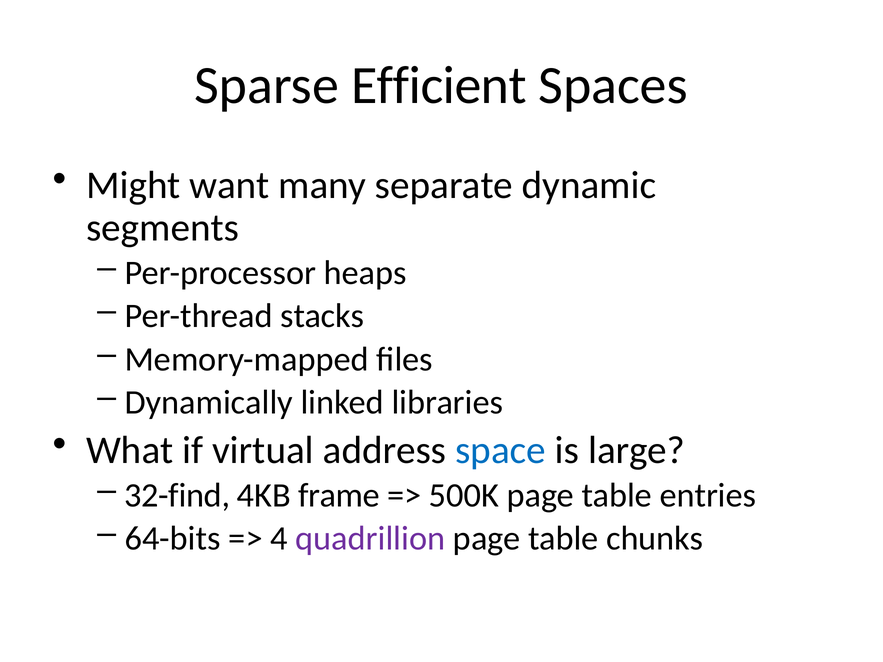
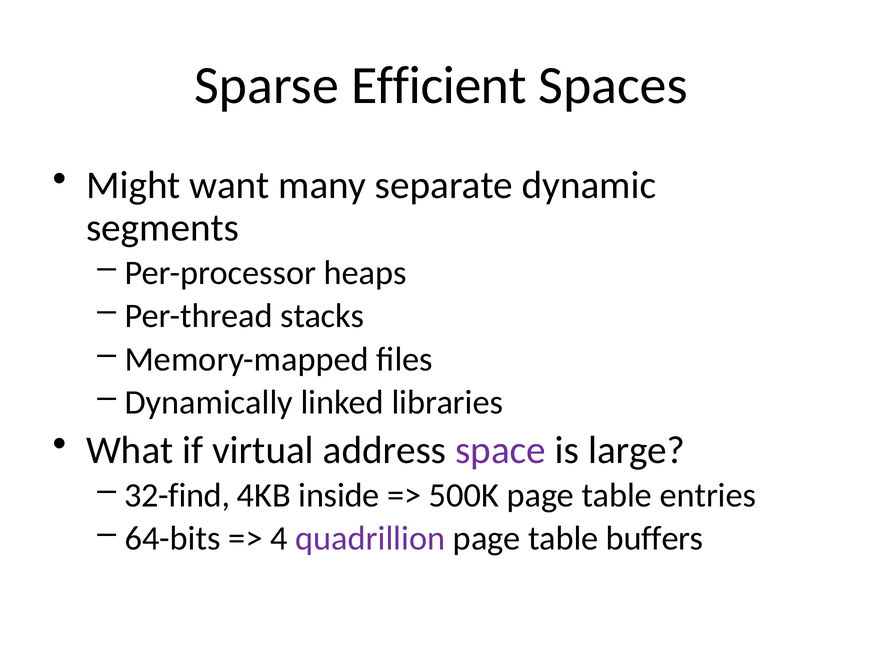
space colour: blue -> purple
frame: frame -> inside
chunks: chunks -> buffers
